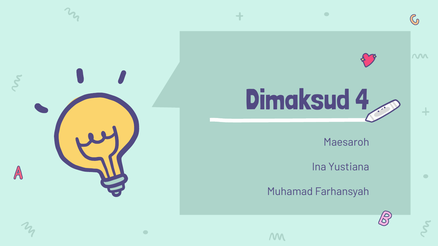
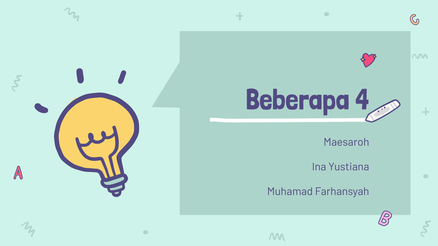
Dimaksud: Dimaksud -> Beberapa
